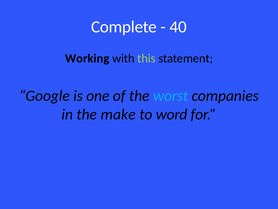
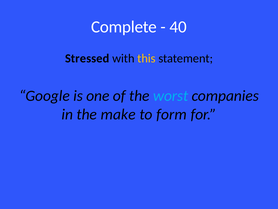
Working: Working -> Stressed
this colour: light green -> yellow
word: word -> form
